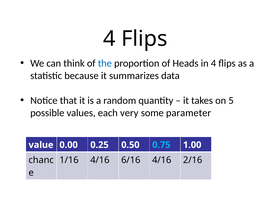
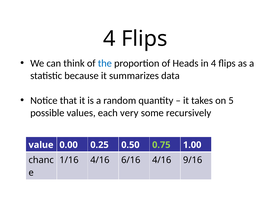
parameter: parameter -> recursively
0.75 colour: light blue -> light green
2/16: 2/16 -> 9/16
